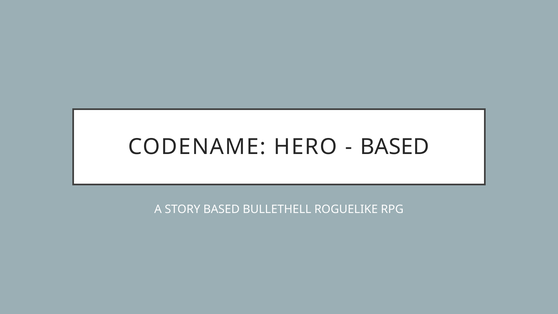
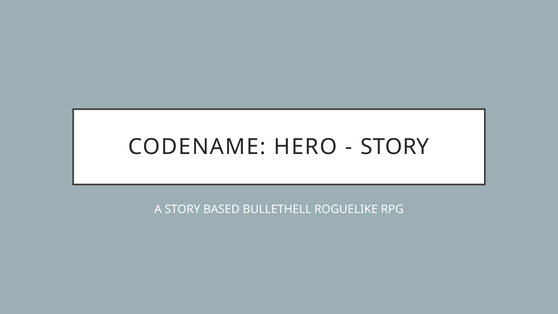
BASED at (395, 147): BASED -> STORY
